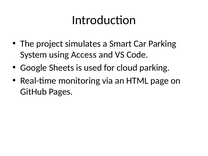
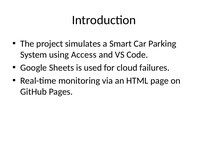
cloud parking: parking -> failures
